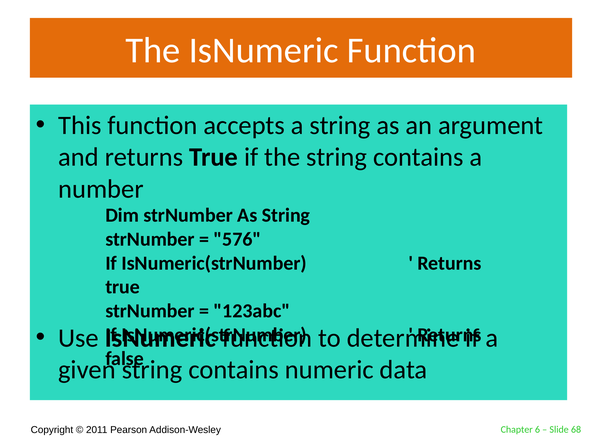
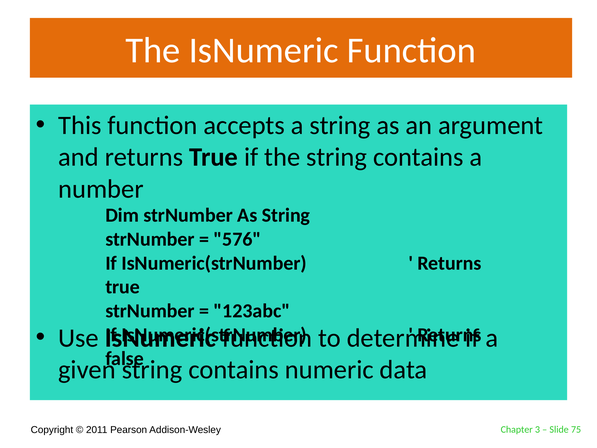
6: 6 -> 3
68: 68 -> 75
